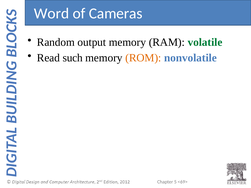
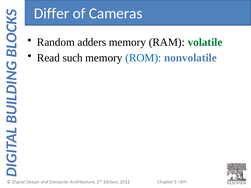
Word: Word -> Differ
output: output -> adders
ROM colour: orange -> blue
